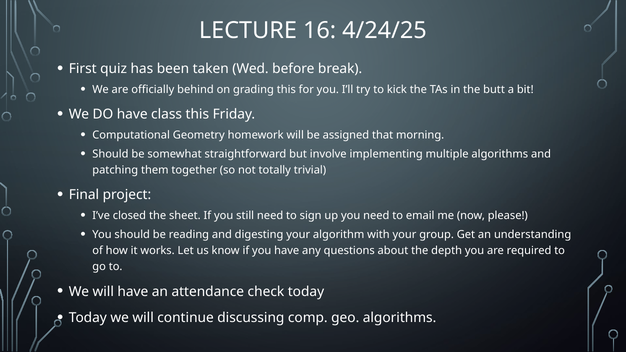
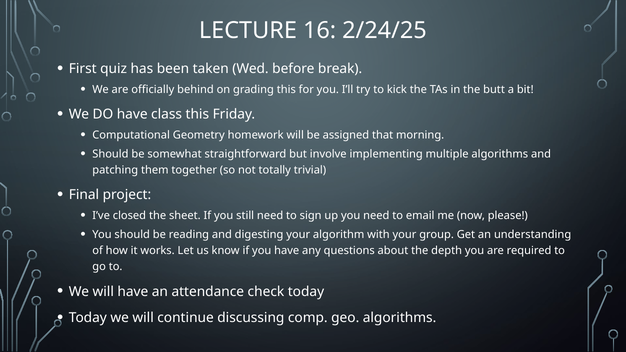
4/24/25: 4/24/25 -> 2/24/25
